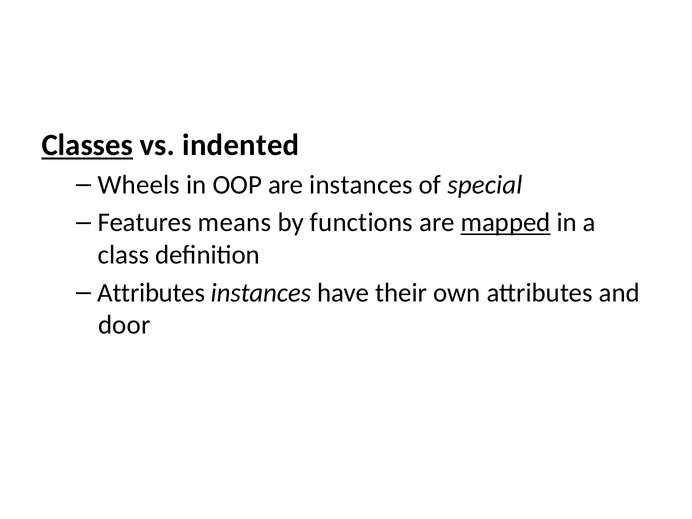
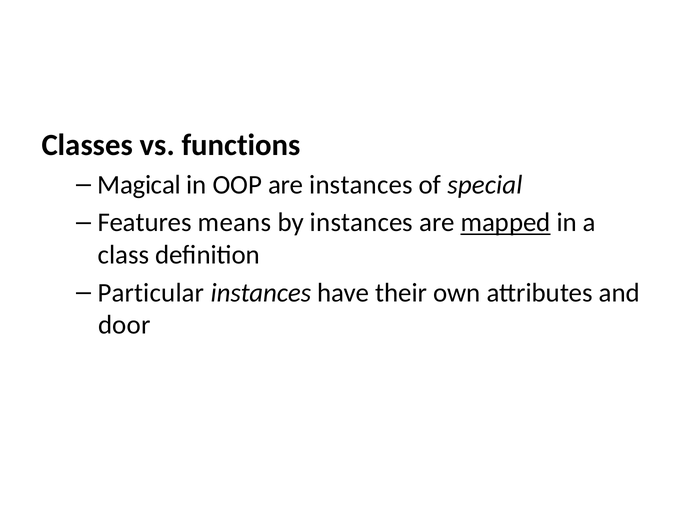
Classes underline: present -> none
indented: indented -> functions
Wheels: Wheels -> Magical
by functions: functions -> instances
Attributes at (151, 293): Attributes -> Particular
